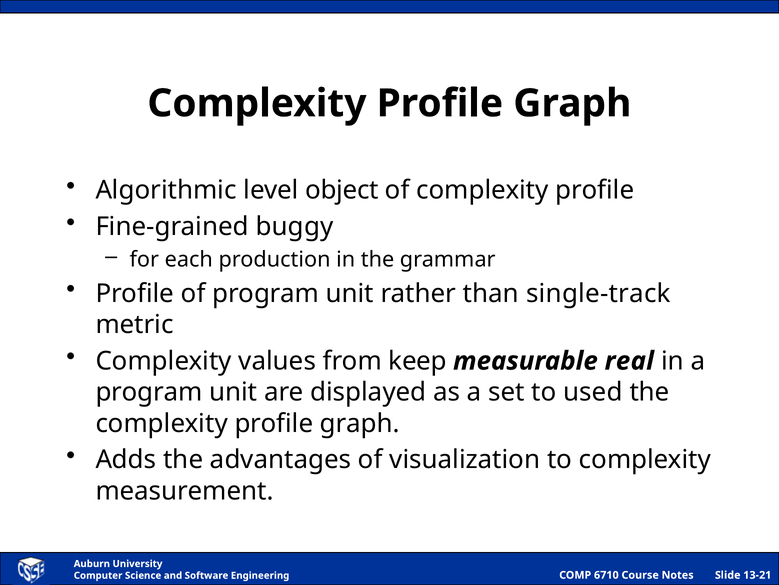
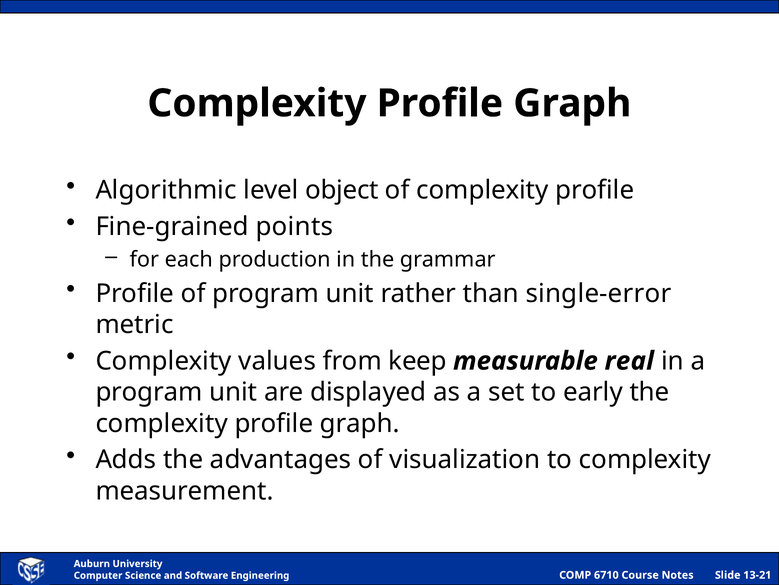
buggy: buggy -> points
single-track: single-track -> single-error
used: used -> early
